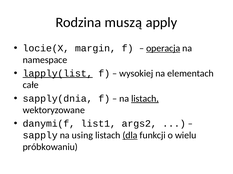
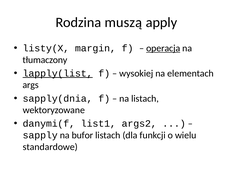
locie(X: locie(X -> listy(X
namespace: namespace -> tłumaczony
całe: całe -> args
listach at (145, 99) underline: present -> none
using: using -> bufor
dla underline: present -> none
próbkowaniu: próbkowaniu -> standardowe
